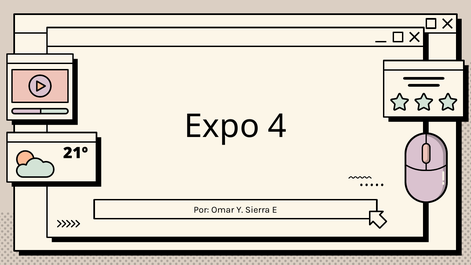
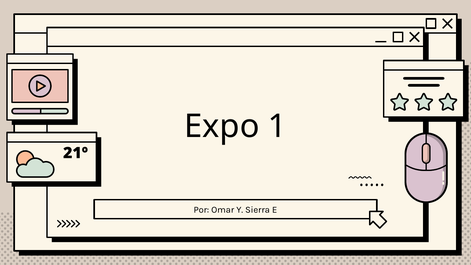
4: 4 -> 1
